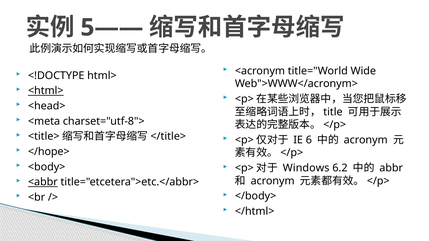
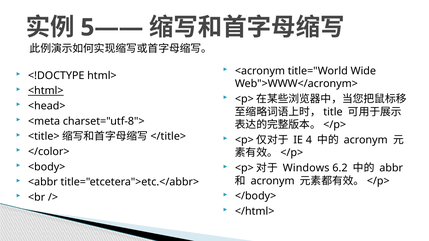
6: 6 -> 4
</hope>: </hope> -> </color>
<abbr underline: present -> none
